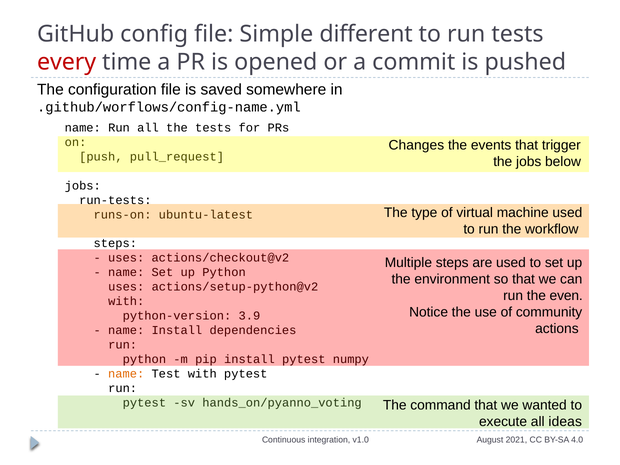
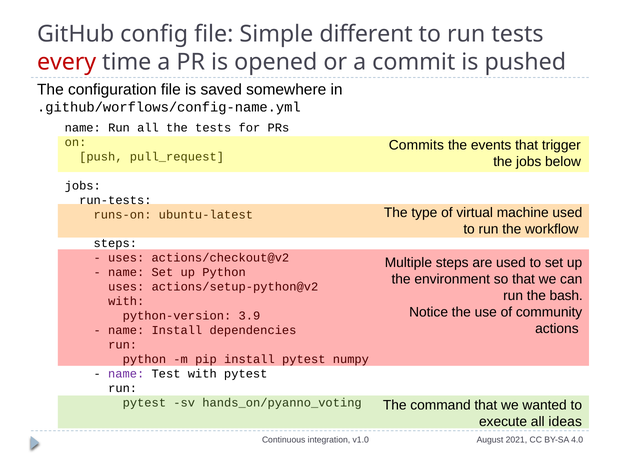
Changes: Changes -> Commits
even: even -> bash
name at (126, 374) colour: orange -> purple
